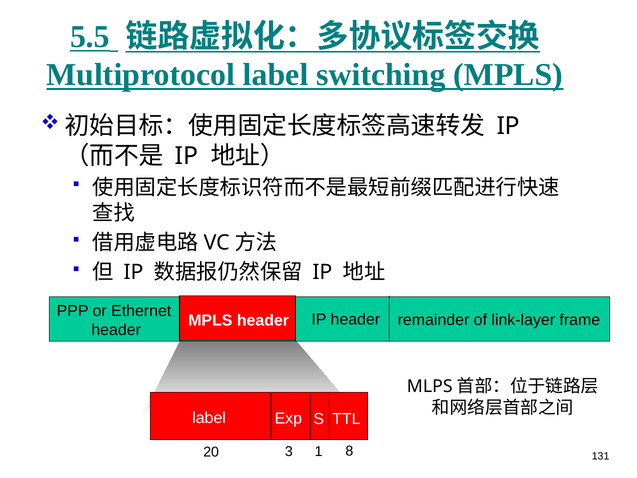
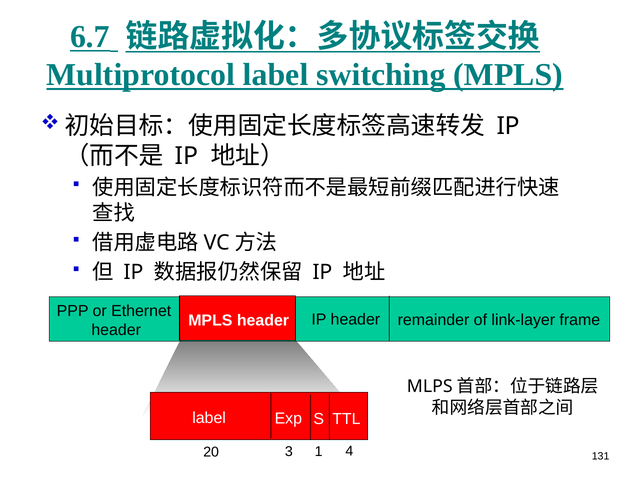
5.5: 5.5 -> 6.7
8: 8 -> 4
